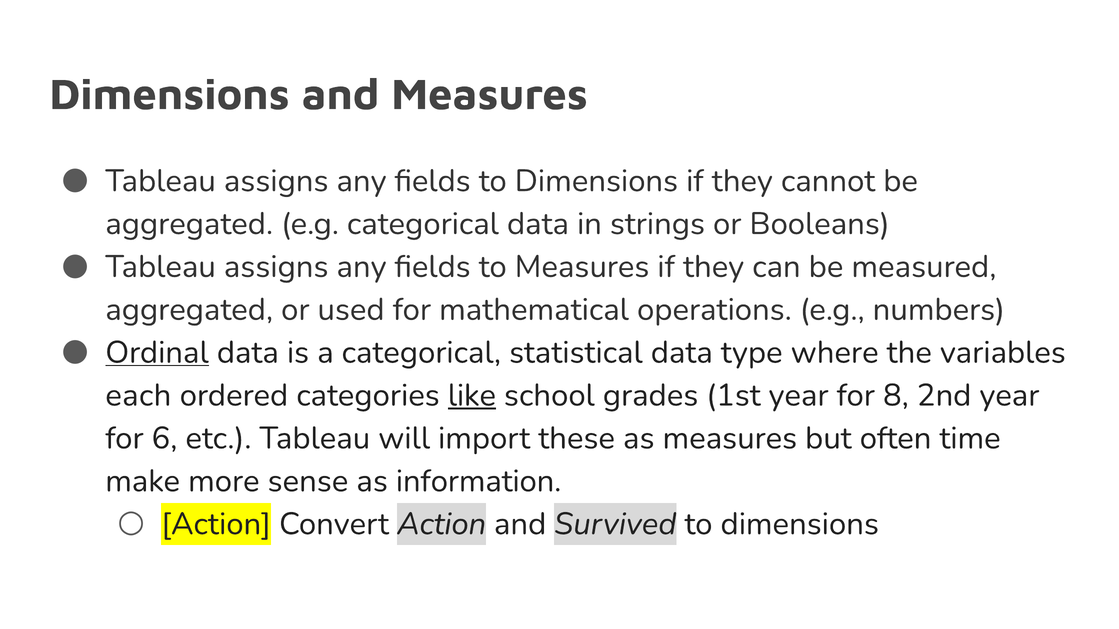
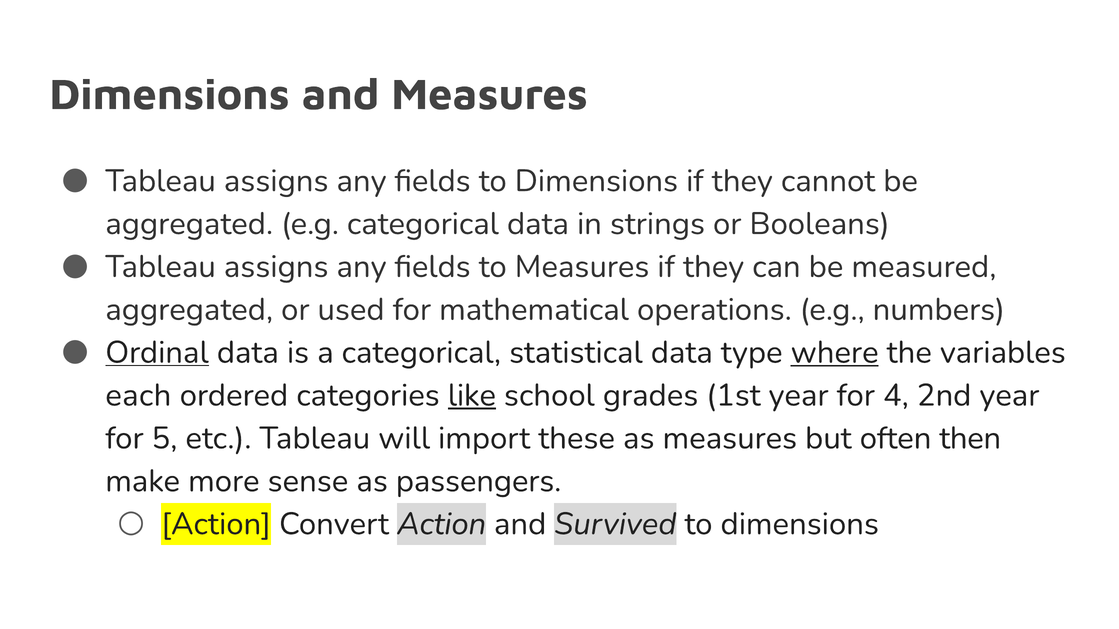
where underline: none -> present
8: 8 -> 4
6: 6 -> 5
time: time -> then
information: information -> passengers
